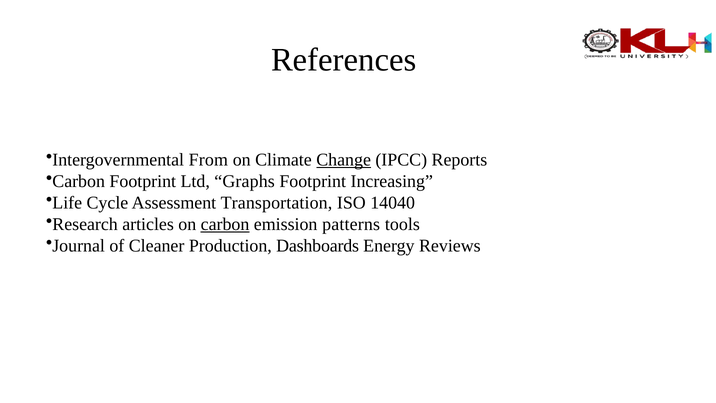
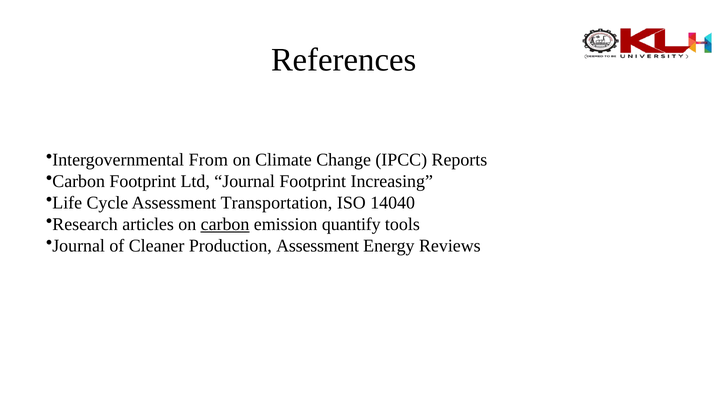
Change underline: present -> none
Ltd Graphs: Graphs -> Journal
patterns: patterns -> quantify
Production Dashboards: Dashboards -> Assessment
